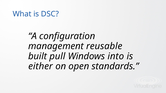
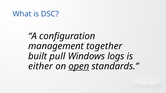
reusable: reusable -> together
into: into -> logs
open underline: none -> present
